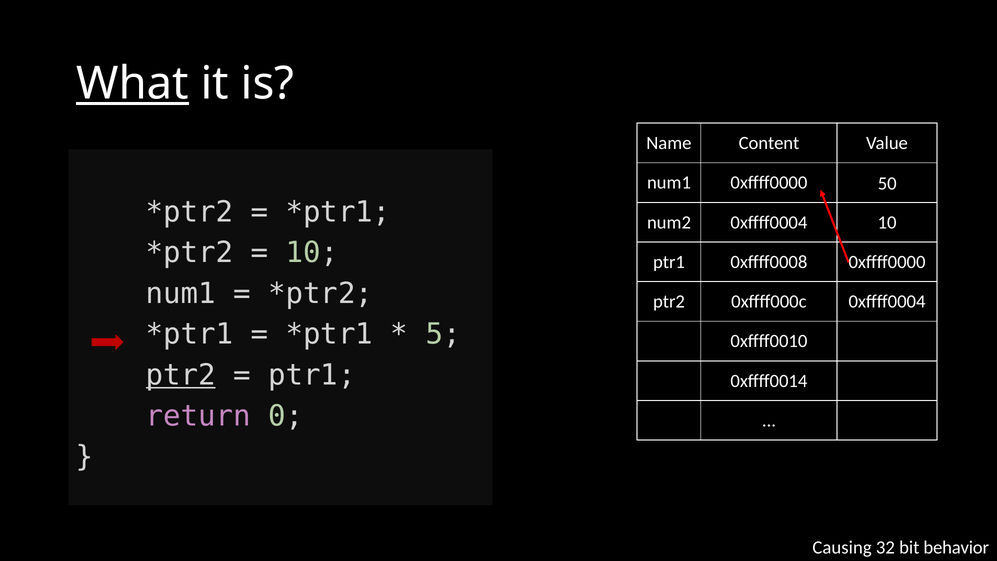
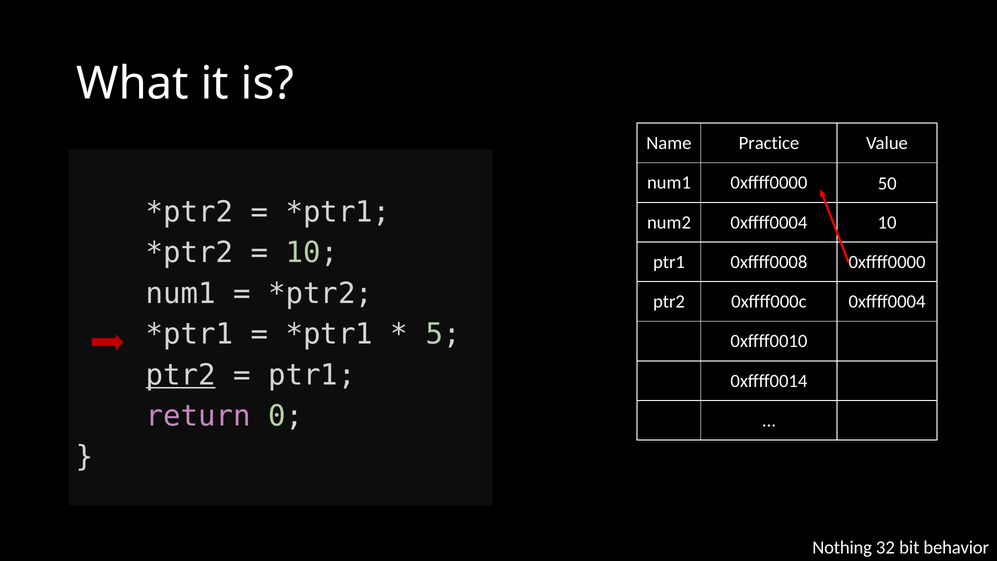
What underline: present -> none
Content: Content -> Practice
Causing: Causing -> Nothing
